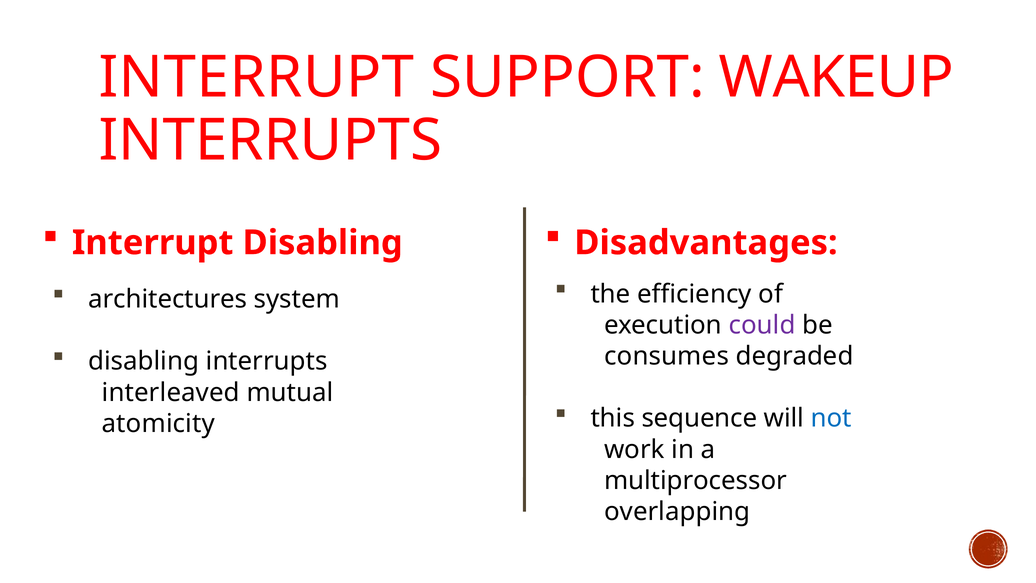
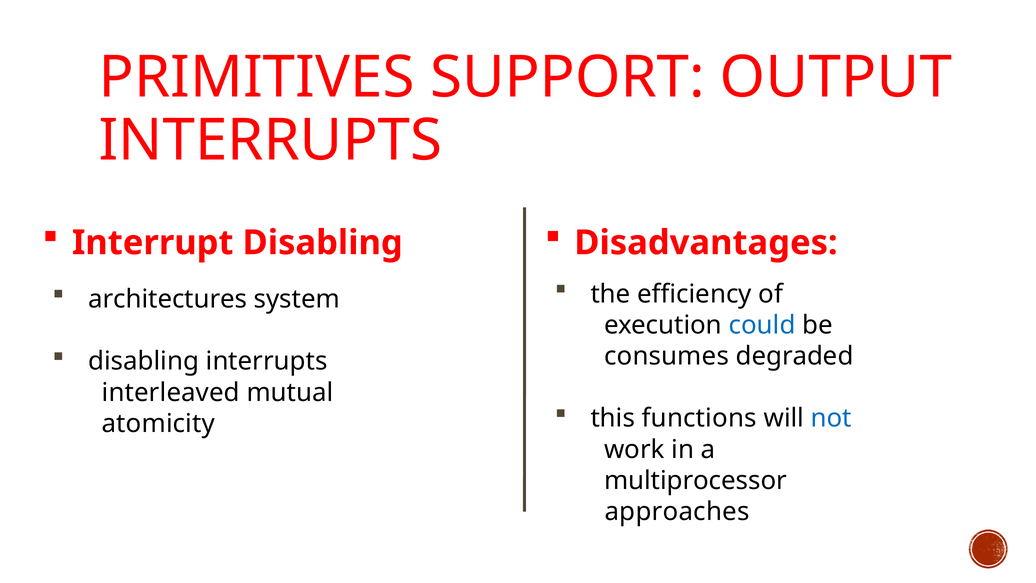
INTERRUPT at (257, 78): INTERRUPT -> PRIMITIVES
WAKEUP: WAKEUP -> OUTPUT
could colour: purple -> blue
sequence: sequence -> functions
overlapping: overlapping -> approaches
